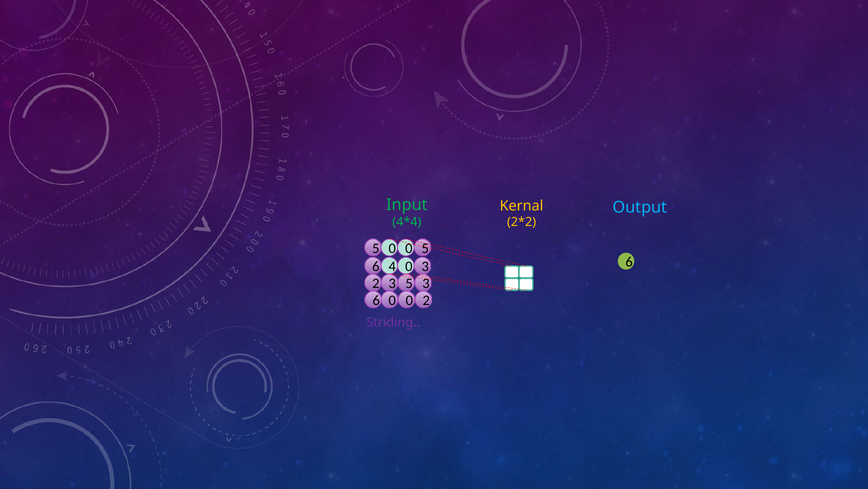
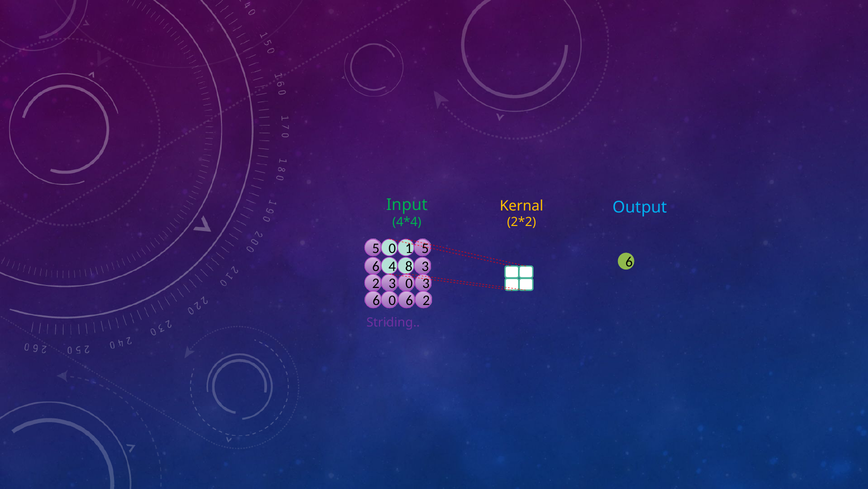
0 at (409, 248): 0 -> 1
4 0: 0 -> 8
3 5: 5 -> 0
6 0 0: 0 -> 6
